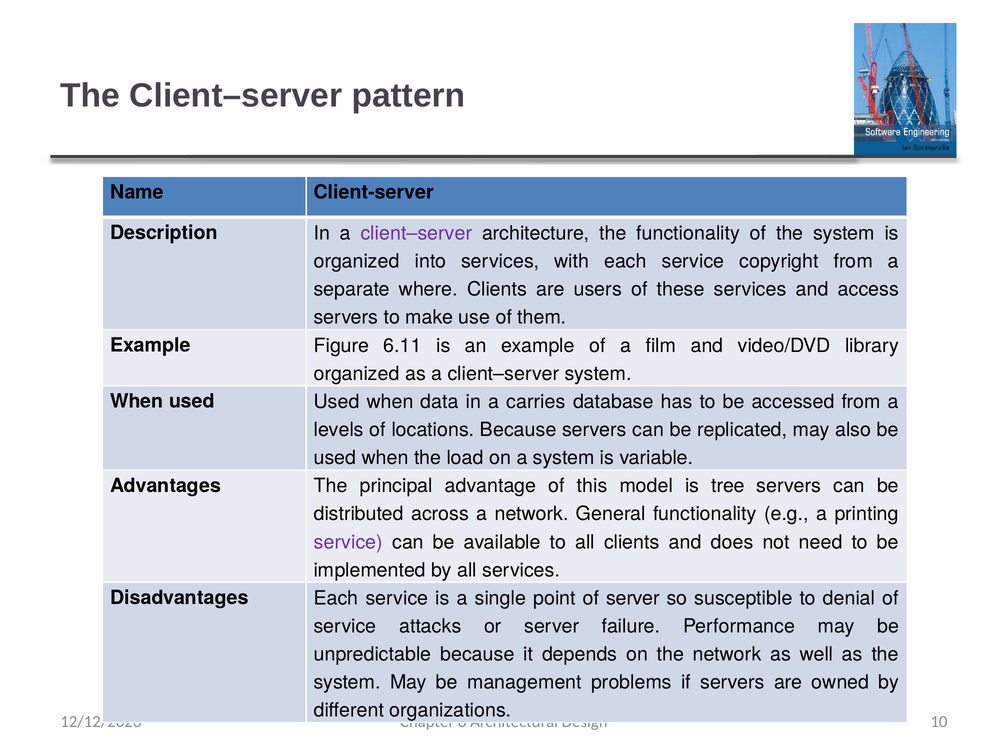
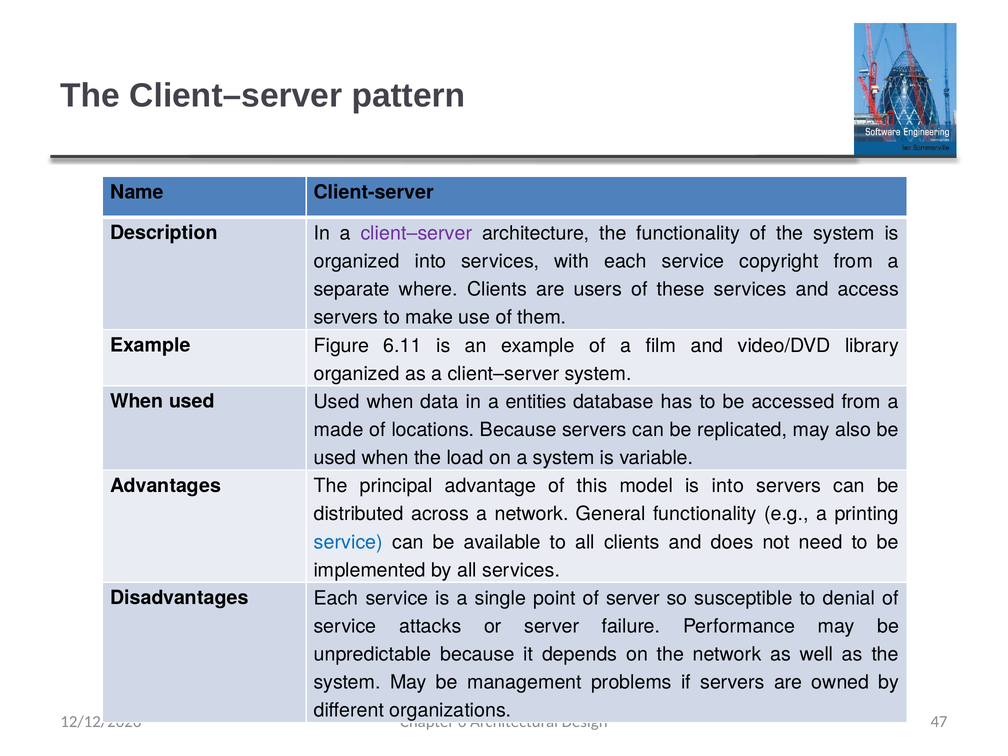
carries: carries -> entities
levels: levels -> made
is tree: tree -> into
service at (348, 542) colour: purple -> blue
10: 10 -> 47
